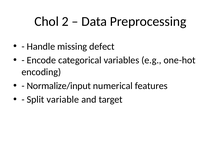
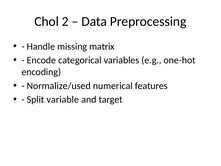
defect: defect -> matrix
Normalize/input: Normalize/input -> Normalize/used
